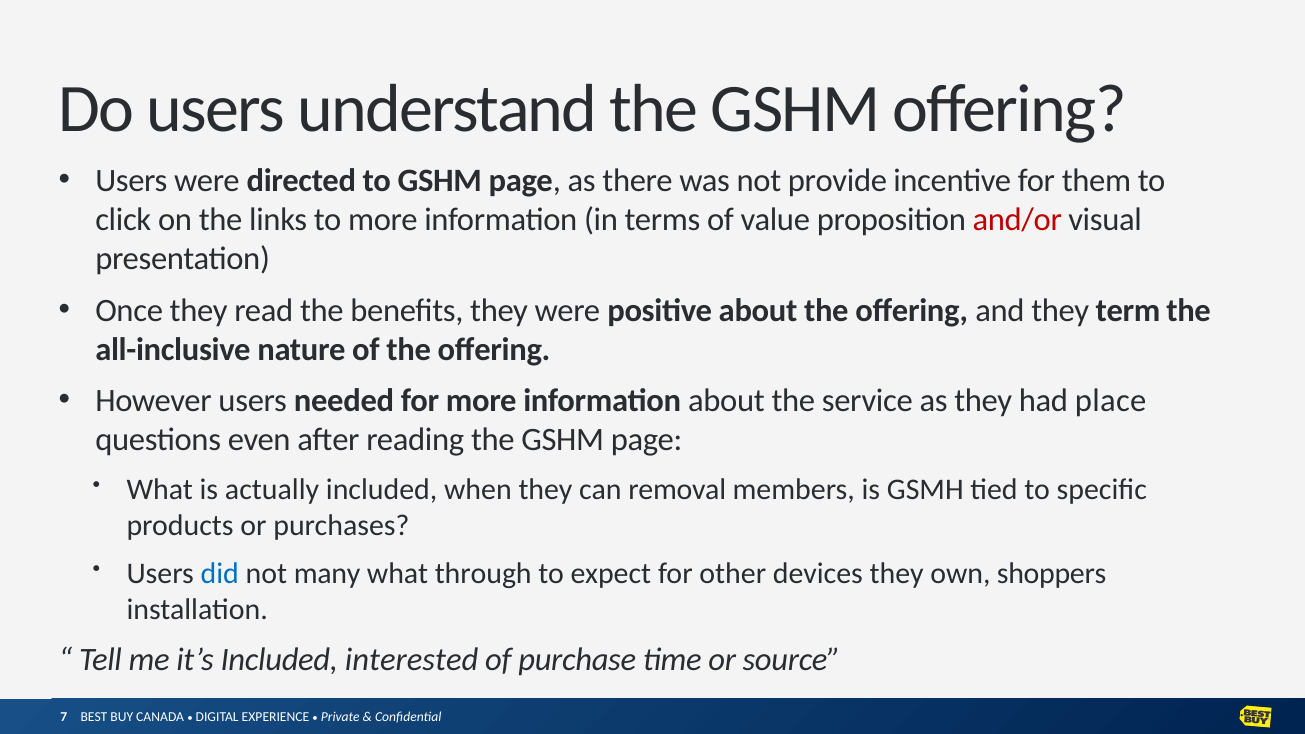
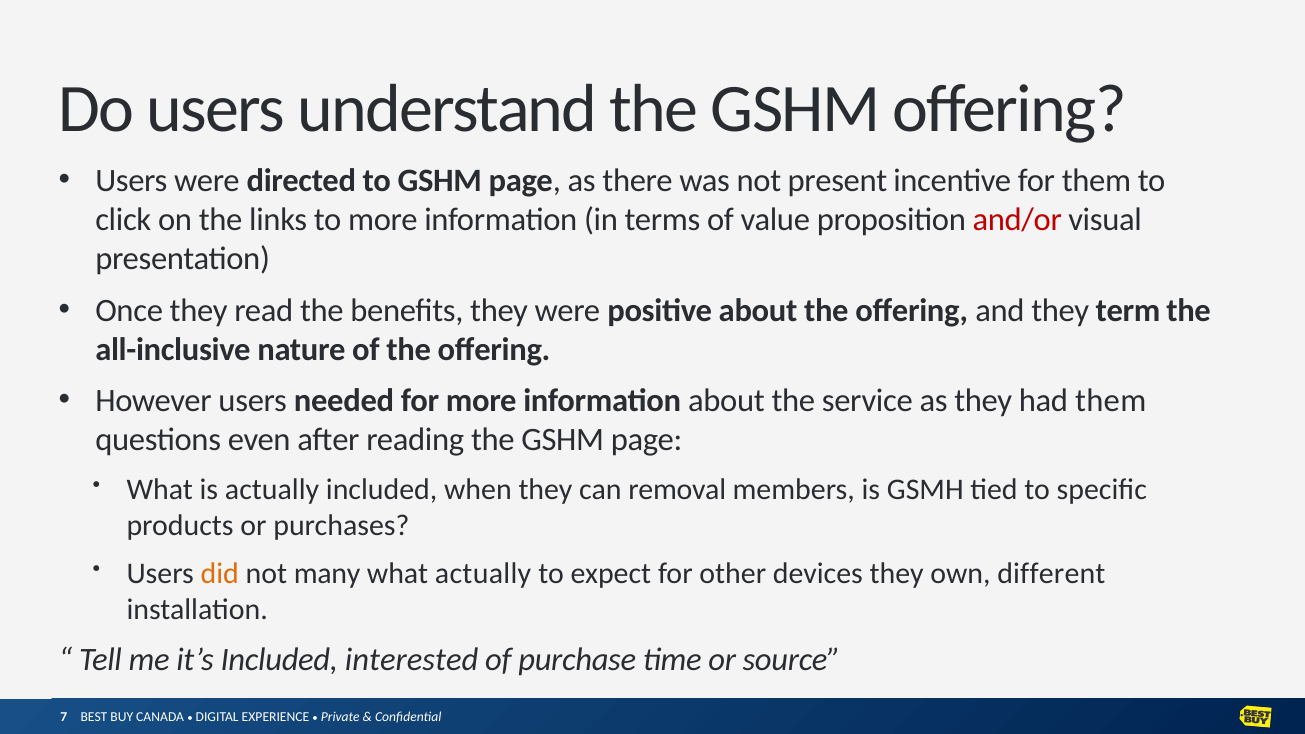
provide: provide -> present
had place: place -> them
did colour: blue -> orange
what through: through -> actually
shoppers: shoppers -> different
